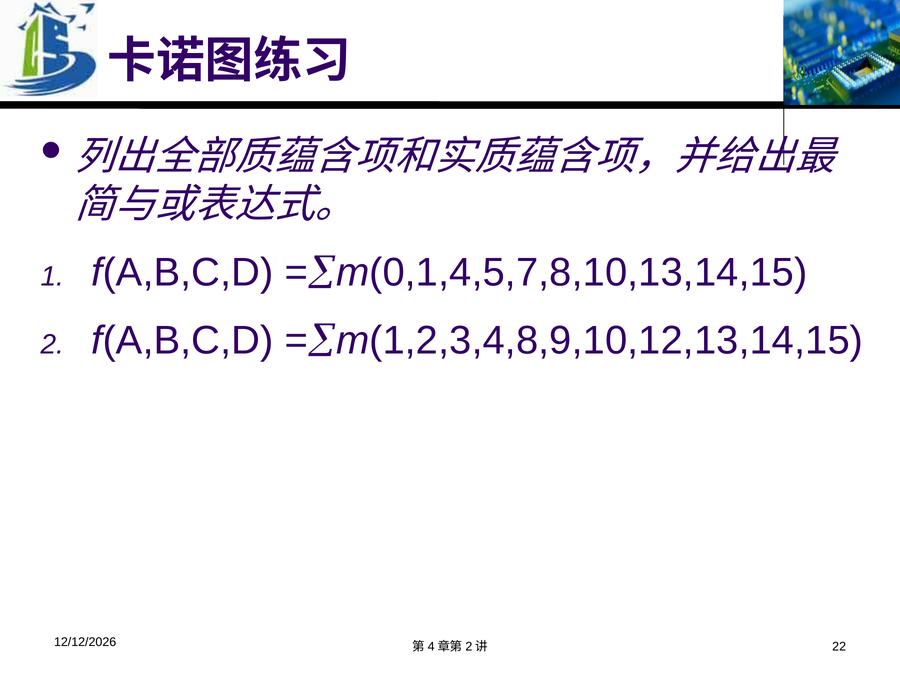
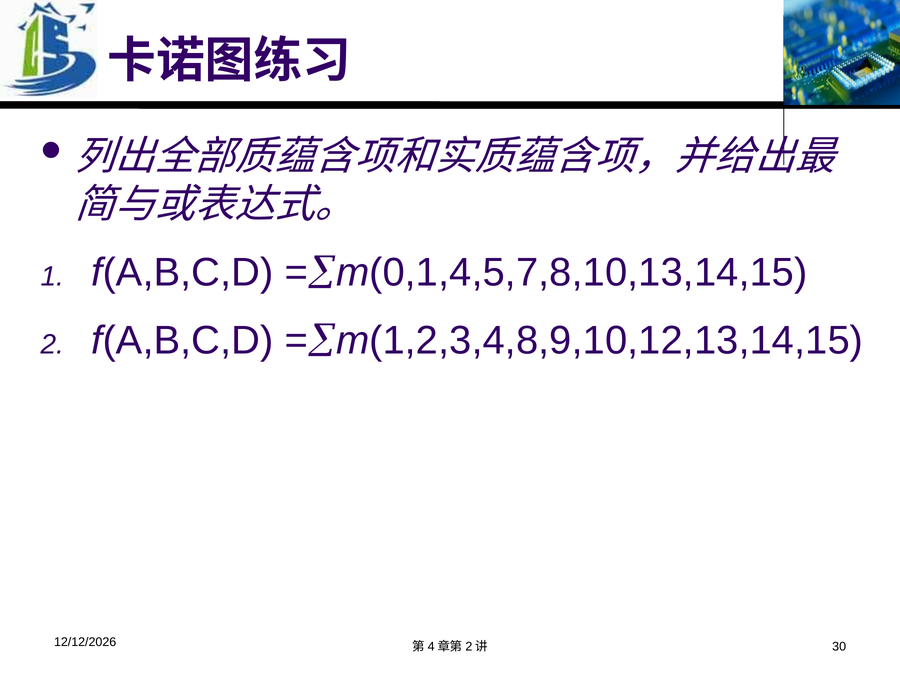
22: 22 -> 30
